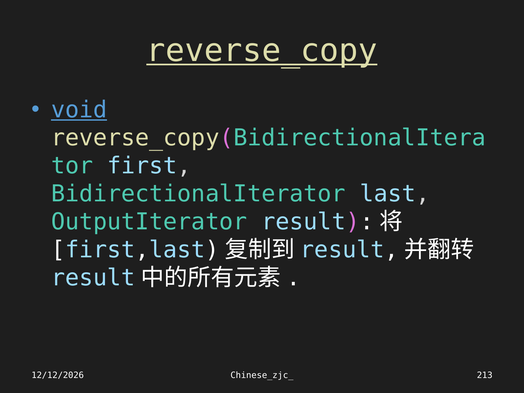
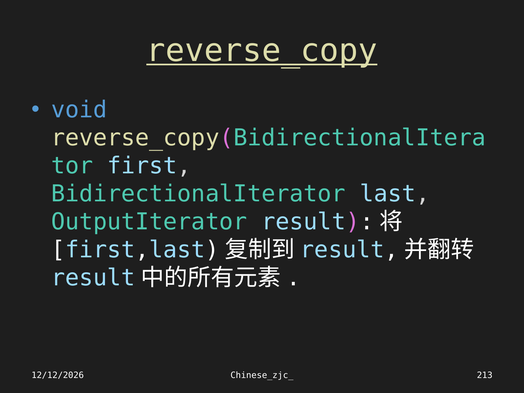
void underline: present -> none
